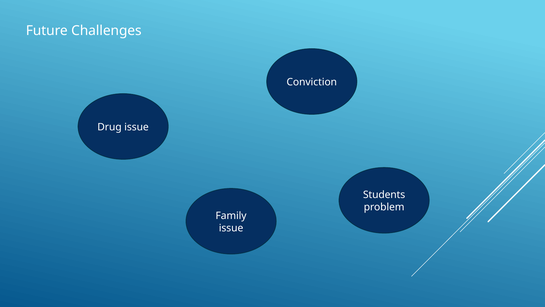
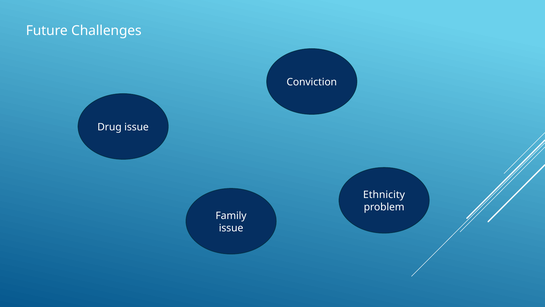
Students: Students -> Ethnicity
